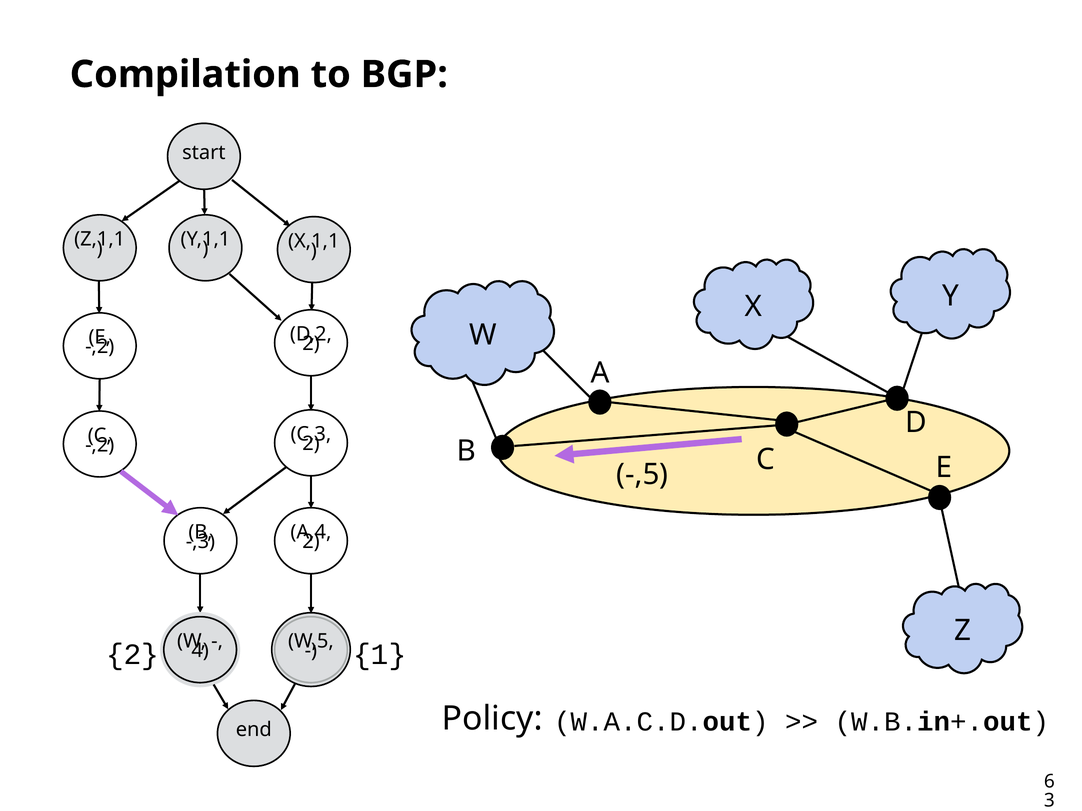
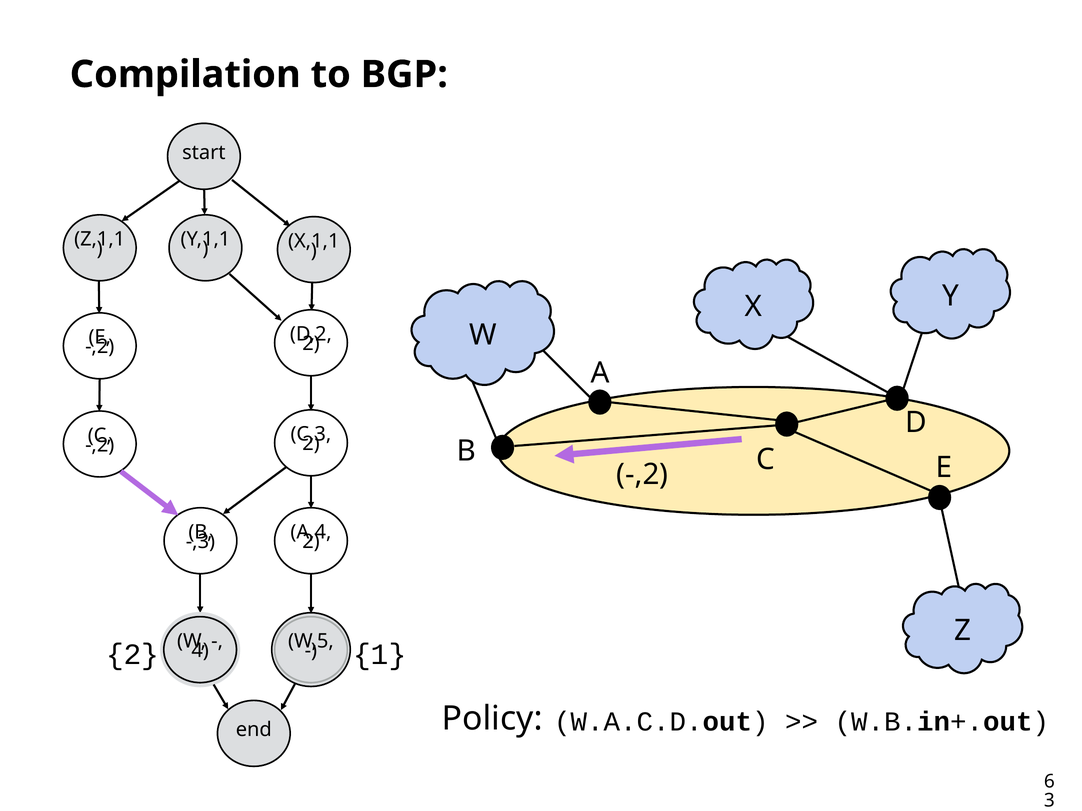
-,5 at (642, 475): -,5 -> -,2
